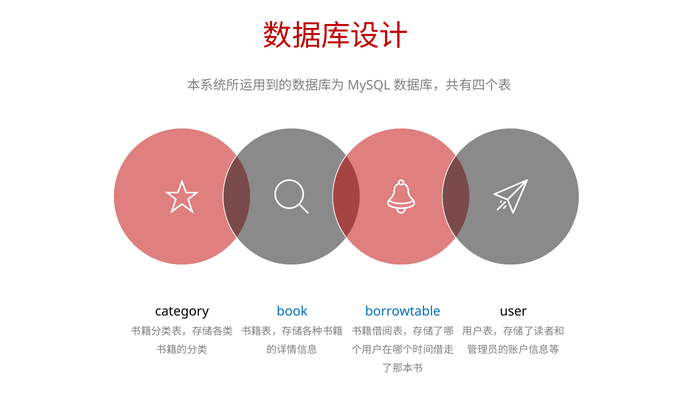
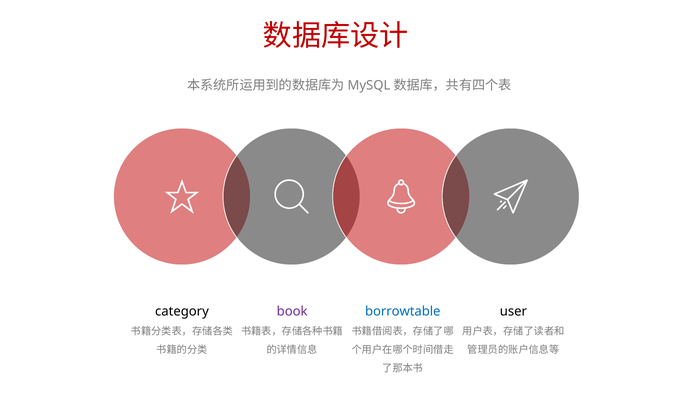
book colour: blue -> purple
